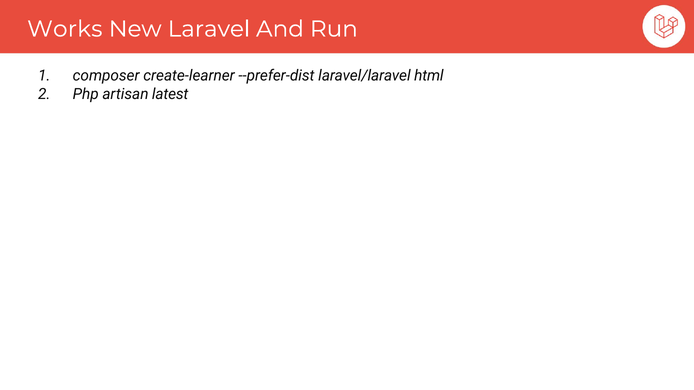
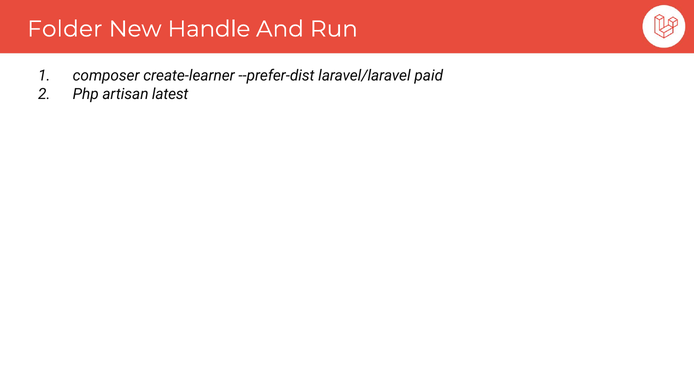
Works: Works -> Folder
Laravel: Laravel -> Handle
html: html -> paid
